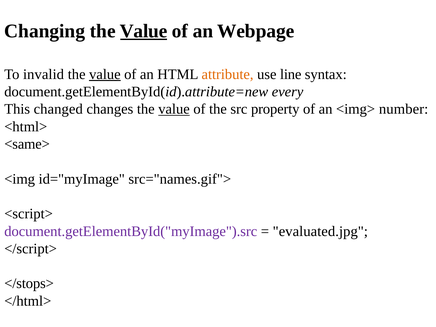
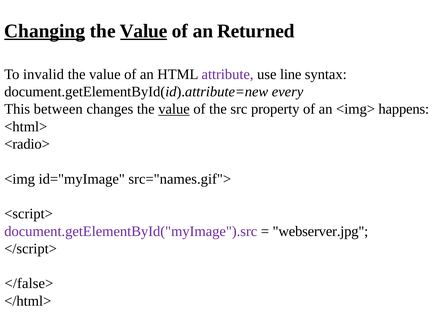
Changing underline: none -> present
Webpage: Webpage -> Returned
value at (105, 74) underline: present -> none
attribute colour: orange -> purple
changed: changed -> between
number: number -> happens
<same>: <same> -> <radio>
evaluated.jpg: evaluated.jpg -> webserver.jpg
</stops>: </stops> -> </false>
